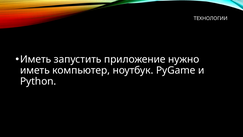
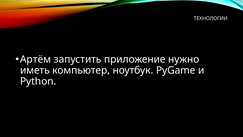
Иметь at (36, 59): Иметь -> Артём
